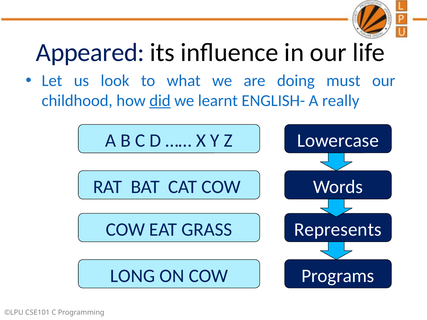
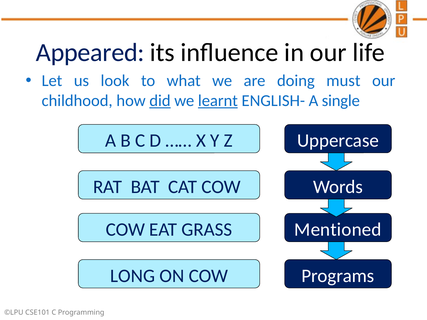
learnt underline: none -> present
really: really -> single
Lowercase: Lowercase -> Uppercase
Represents: Represents -> Mentioned
